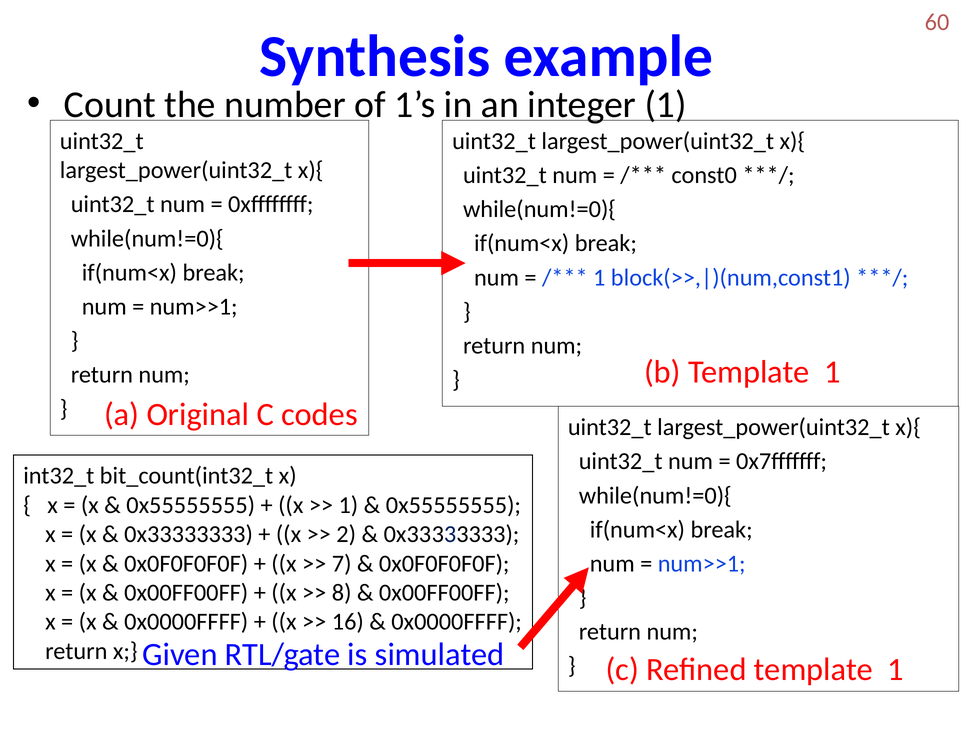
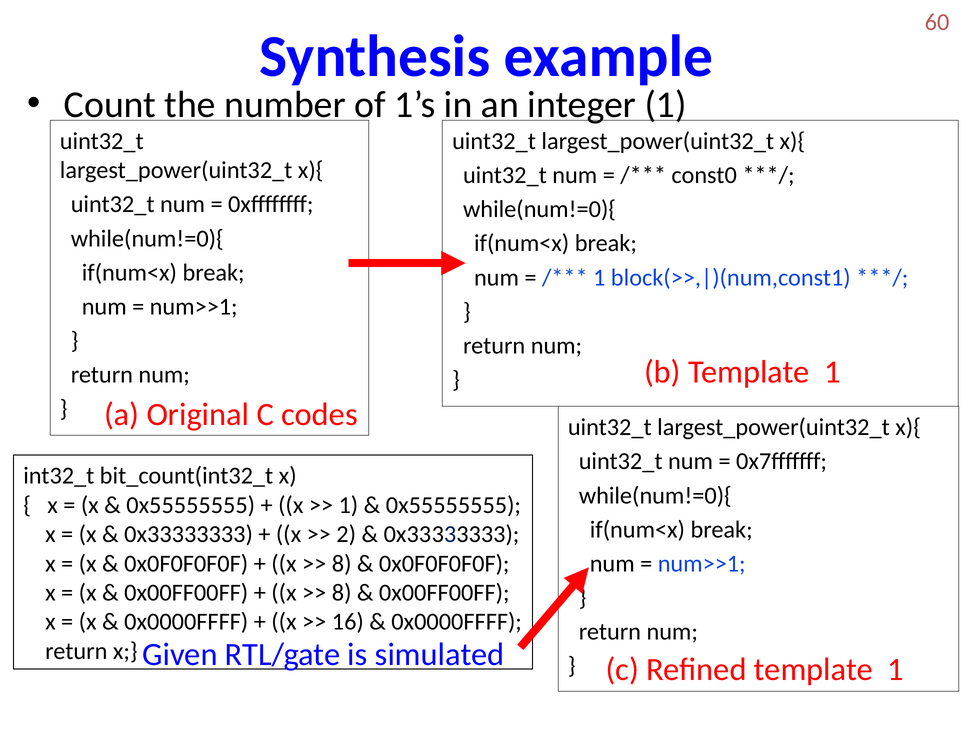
7 at (342, 563): 7 -> 8
